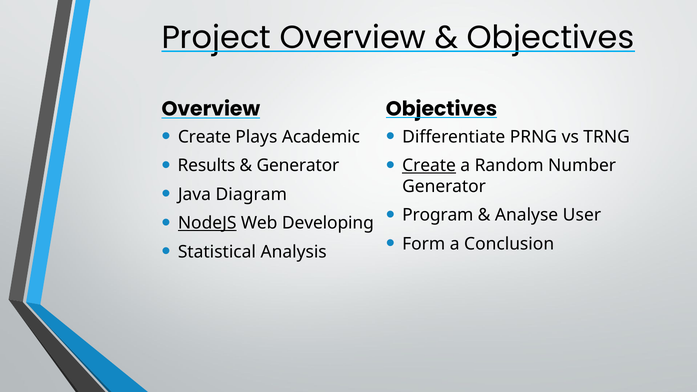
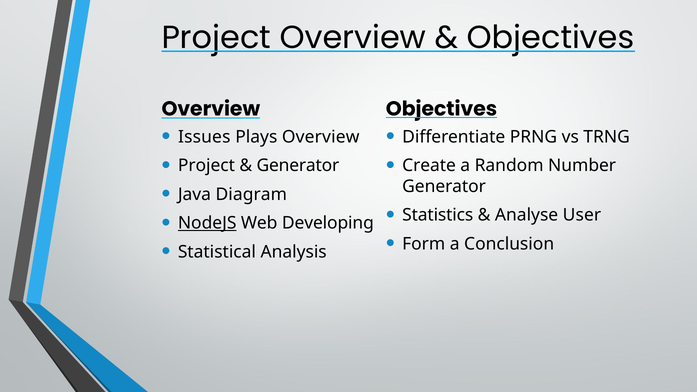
Create at (204, 137): Create -> Issues
Plays Academic: Academic -> Overview
Create at (429, 166) underline: present -> none
Results at (207, 166): Results -> Project
Program: Program -> Statistics
